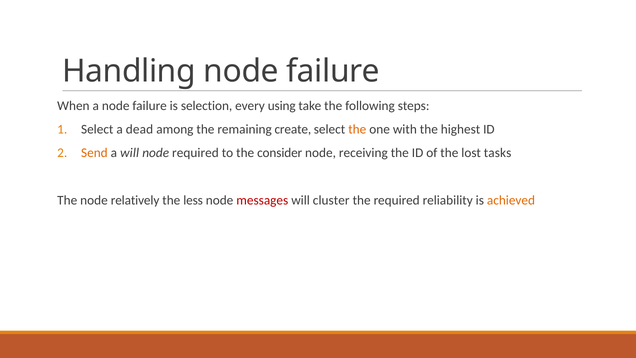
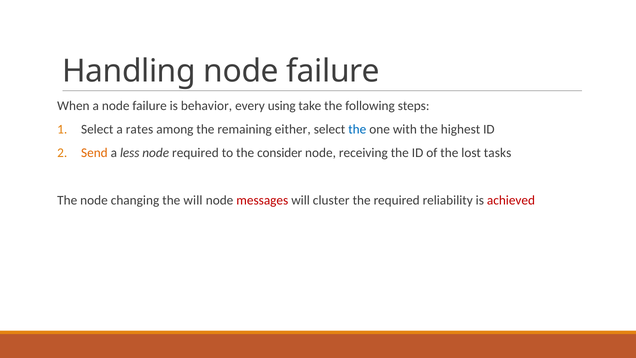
selection: selection -> behavior
dead: dead -> rates
create: create -> either
the at (357, 129) colour: orange -> blue
a will: will -> less
relatively: relatively -> changing
the less: less -> will
achieved colour: orange -> red
